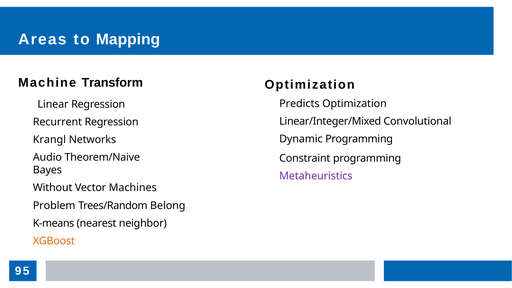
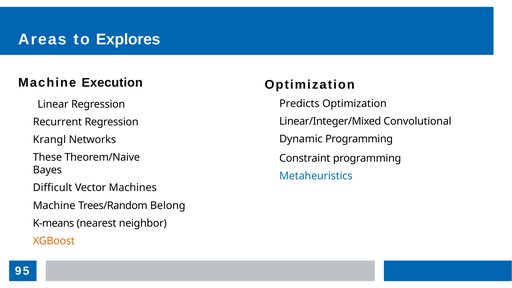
Mapping: Mapping -> Explores
Transform: Transform -> Execution
Audio: Audio -> These
Metaheuristics colour: purple -> blue
Without: Without -> Difficult
Problem at (54, 205): Problem -> Machine
